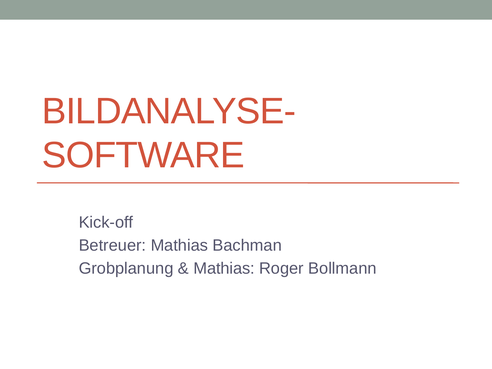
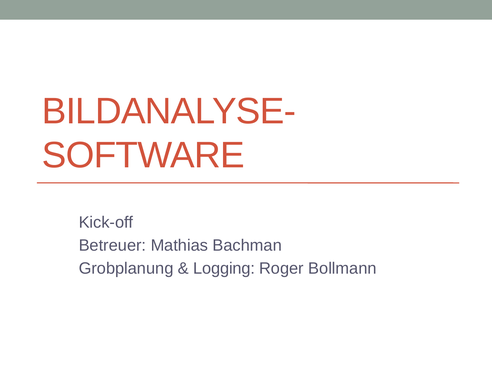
Mathias at (224, 268): Mathias -> Logging
